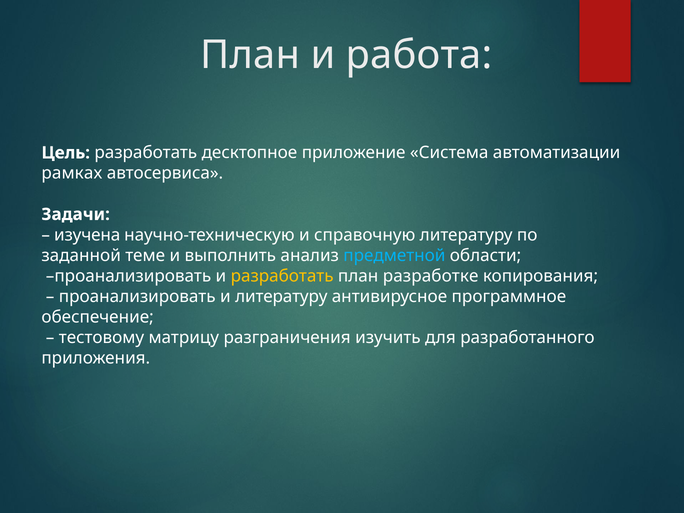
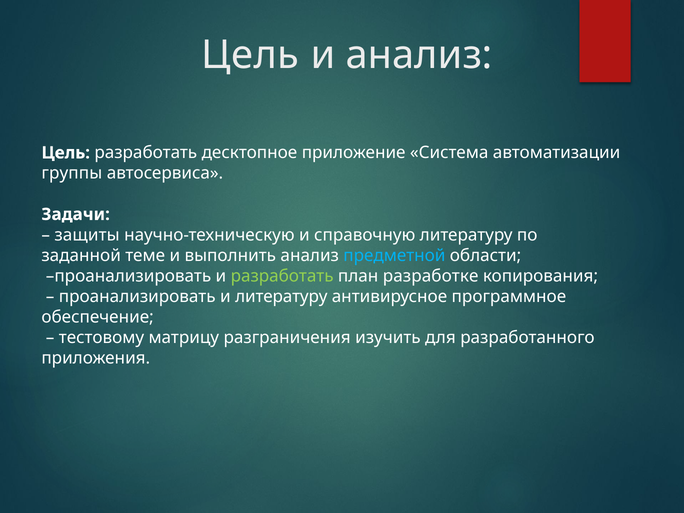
План at (250, 55): План -> Цель
и работа: работа -> анализ
рамках: рамках -> группы
изучена: изучена -> защиты
разработать at (282, 276) colour: yellow -> light green
